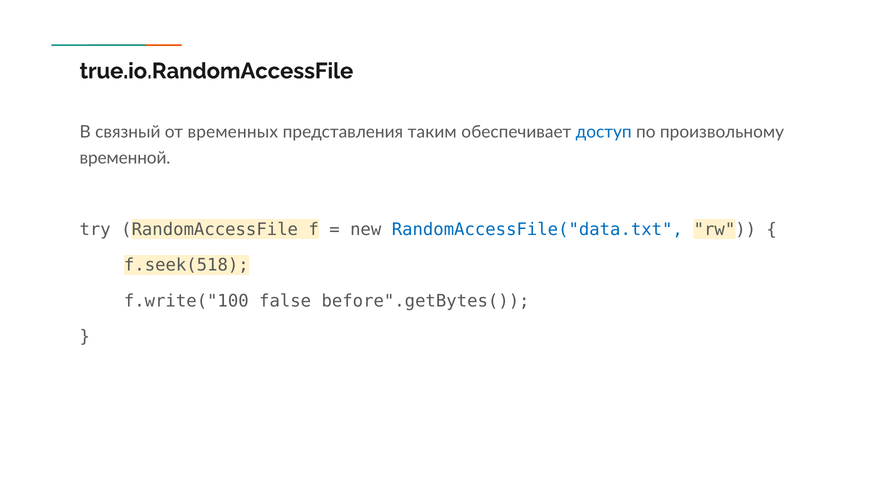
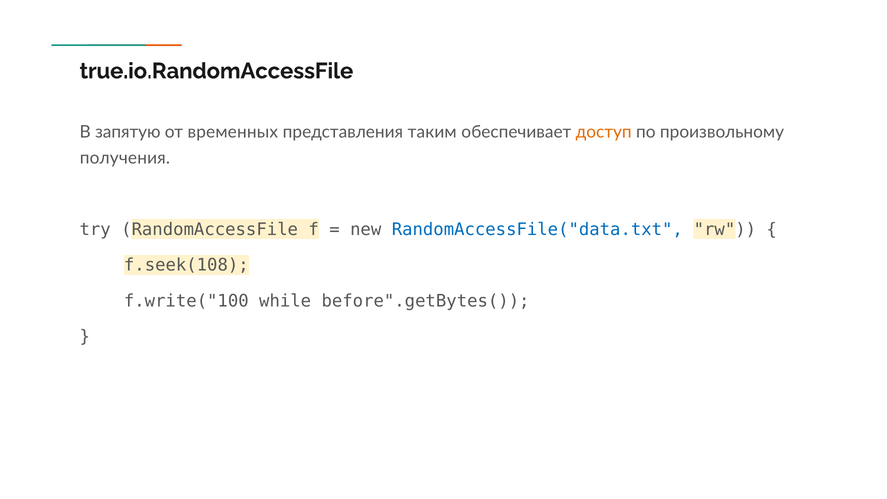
связный: связный -> запятую
доступ colour: blue -> orange
временной: временной -> получения
f.seek(518: f.seek(518 -> f.seek(108
false: false -> while
